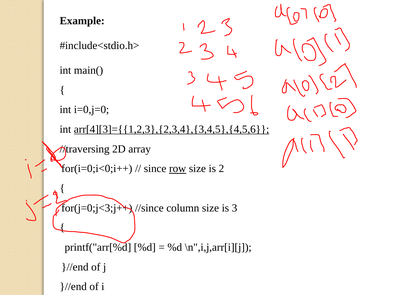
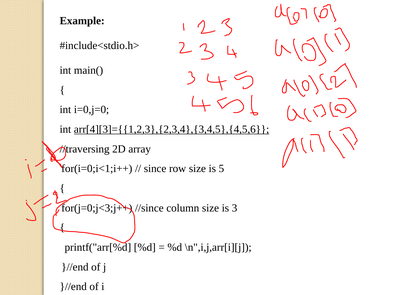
for(i=0;i<0;i++: for(i=0;i<0;i++ -> for(i=0;i<1;i++
row underline: present -> none
2: 2 -> 5
